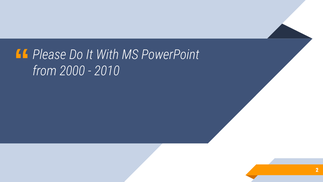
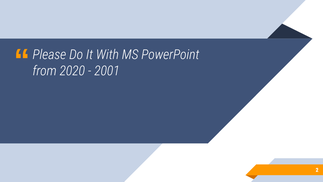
2000: 2000 -> 2020
2010: 2010 -> 2001
